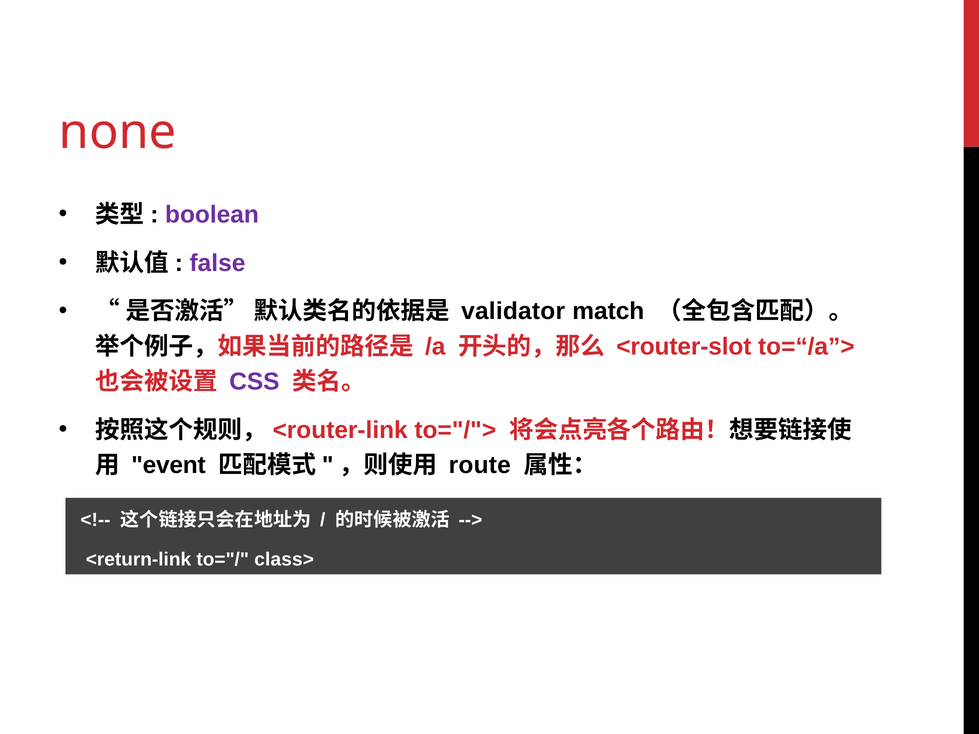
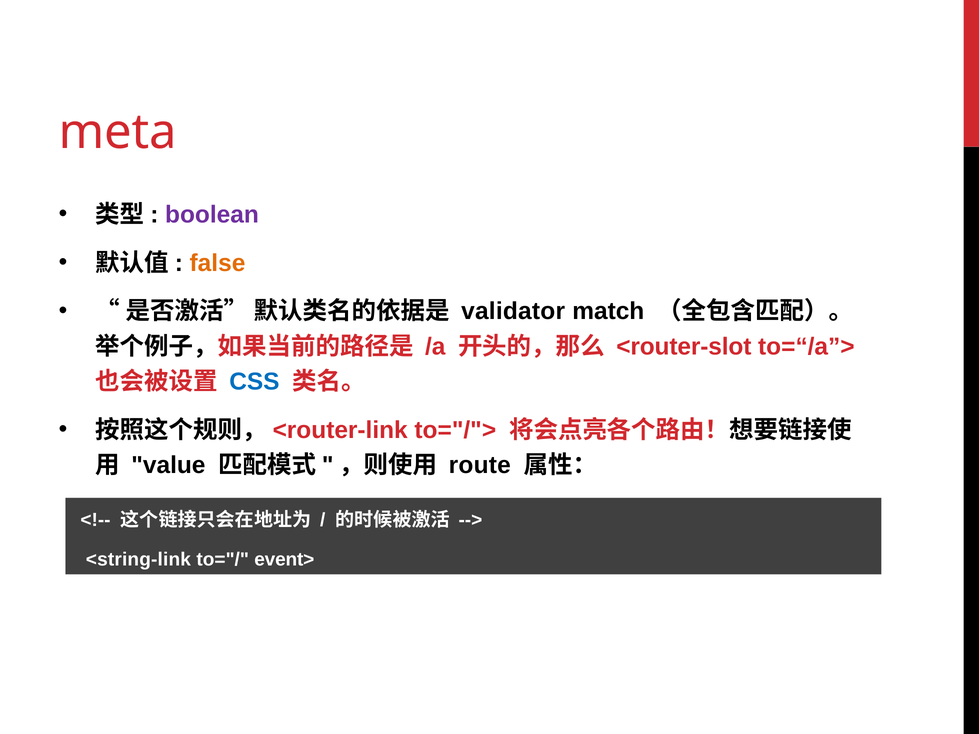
none: none -> meta
false colour: purple -> orange
CSS colour: purple -> blue
event: event -> value
<return-link: <return-link -> <string-link
class>: class> -> event>
